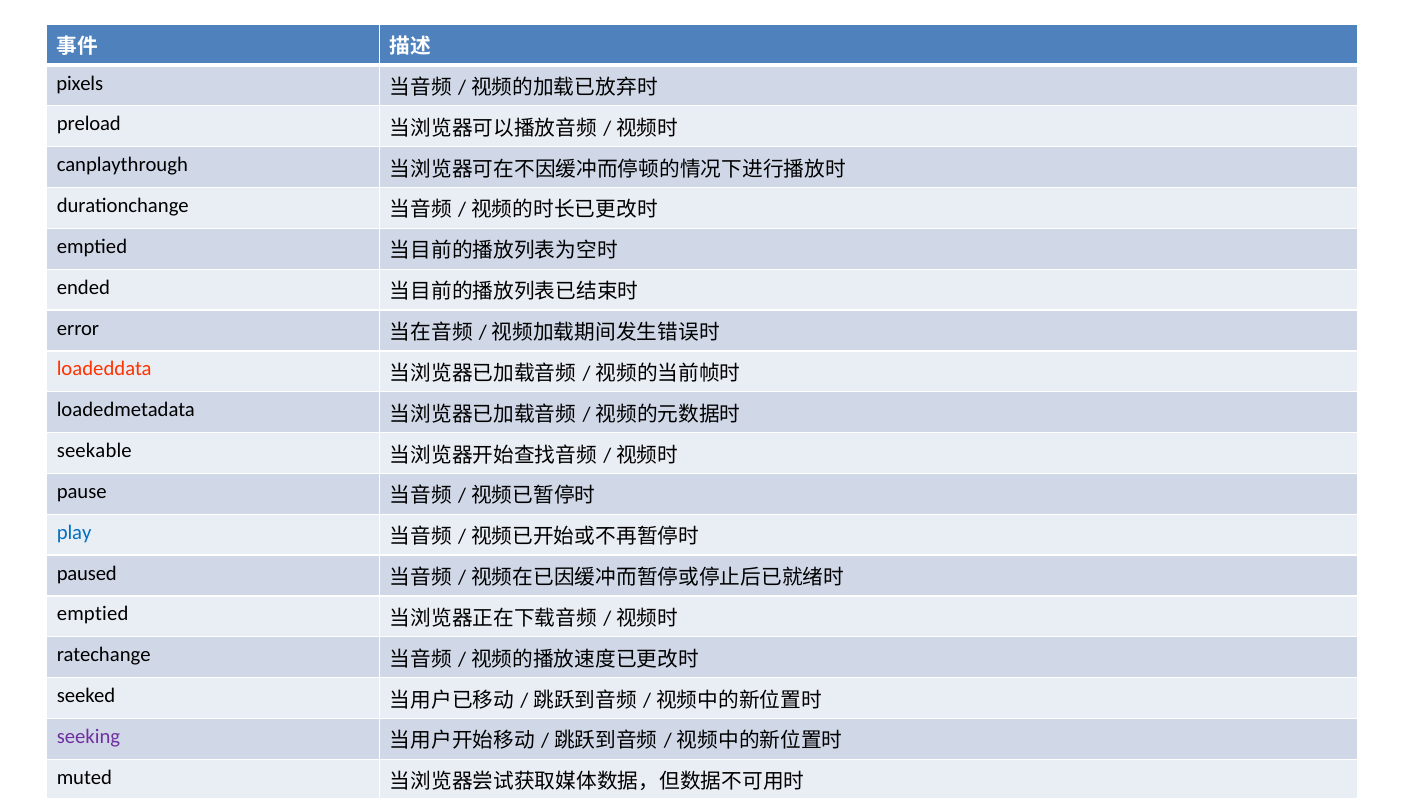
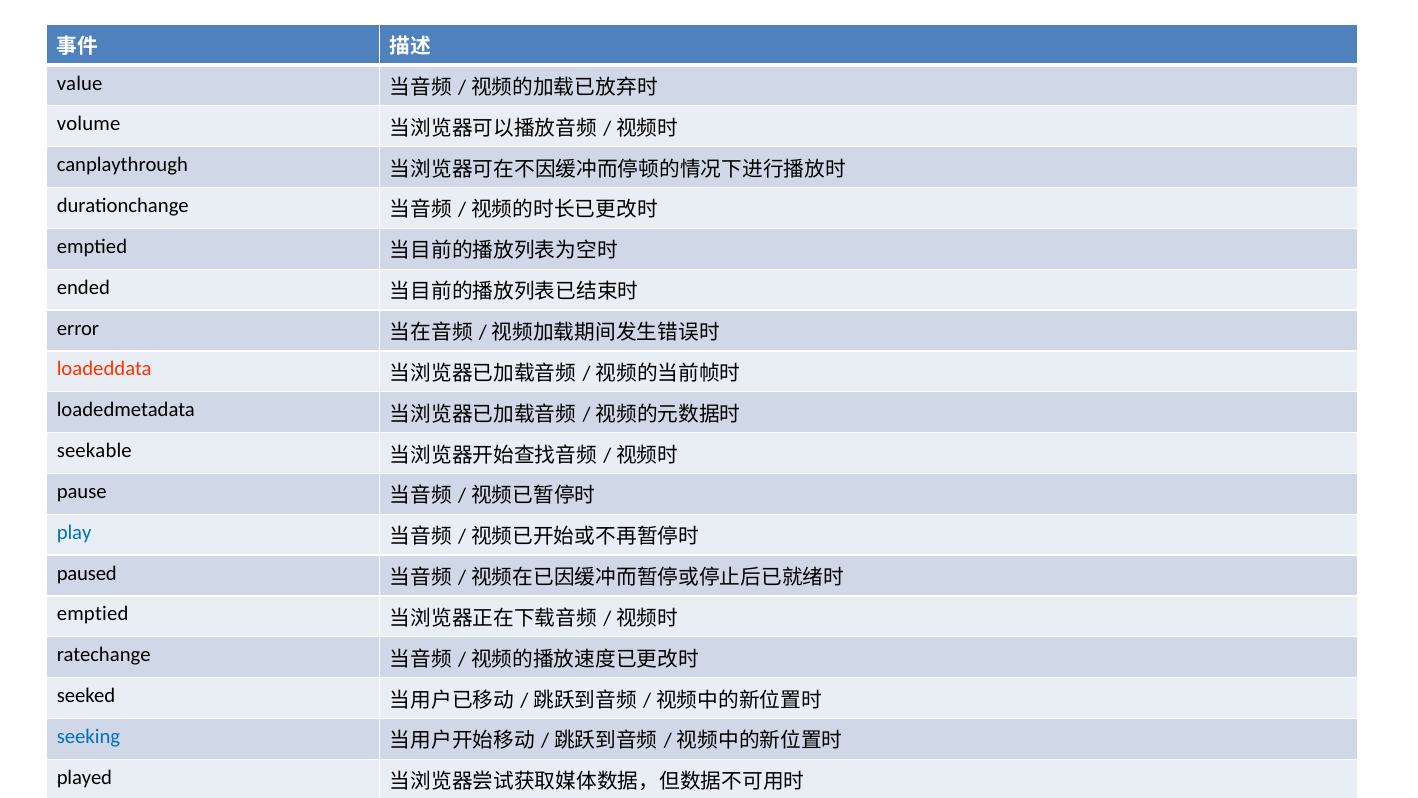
pixels: pixels -> value
preload: preload -> volume
seeking colour: purple -> blue
muted: muted -> played
